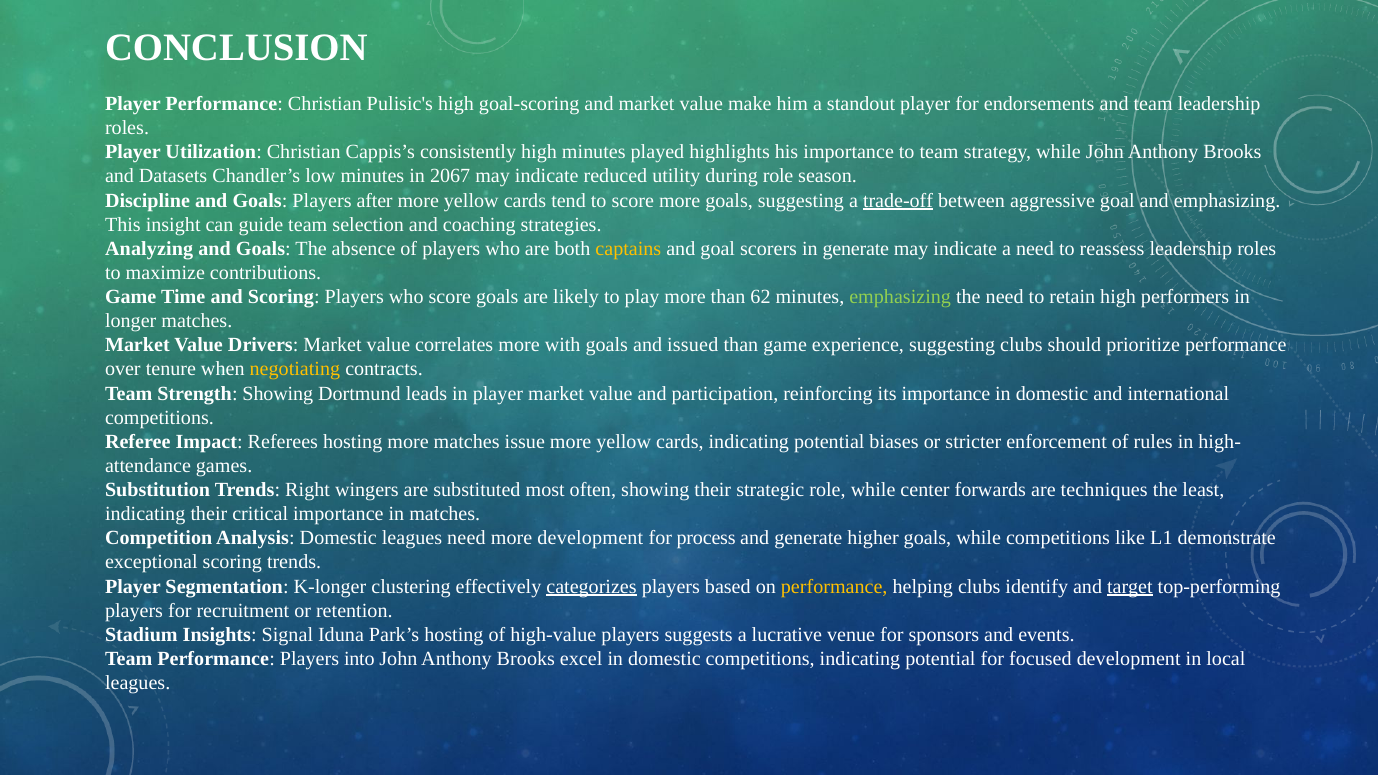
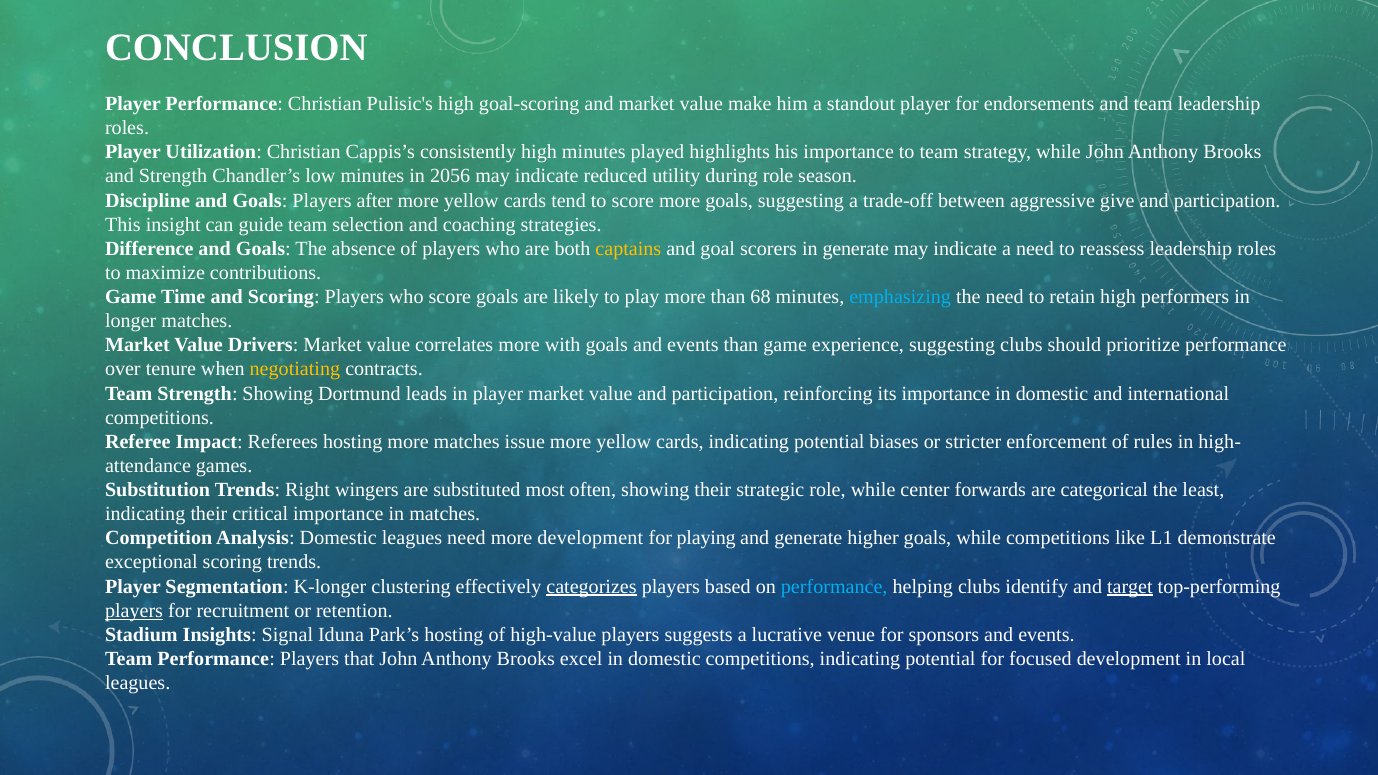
and Datasets: Datasets -> Strength
2067: 2067 -> 2056
trade-off underline: present -> none
aggressive goal: goal -> give
emphasizing at (1227, 200): emphasizing -> participation
Analyzing: Analyzing -> Difference
62: 62 -> 68
emphasizing at (900, 297) colour: light green -> light blue
goals and issued: issued -> events
techniques: techniques -> categorical
process: process -> playing
performance at (834, 587) colour: yellow -> light blue
players at (134, 611) underline: none -> present
into: into -> that
